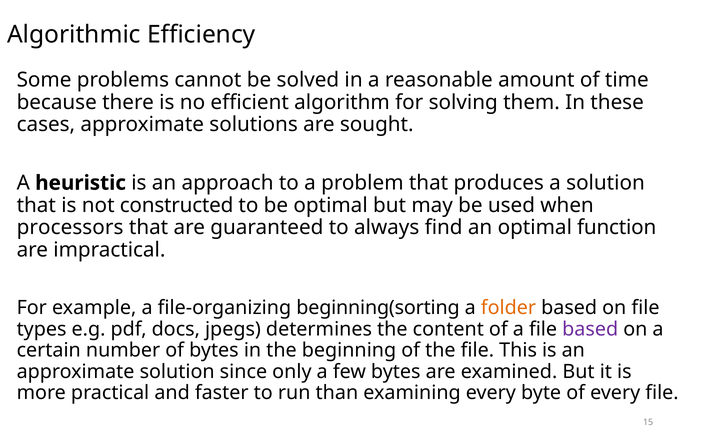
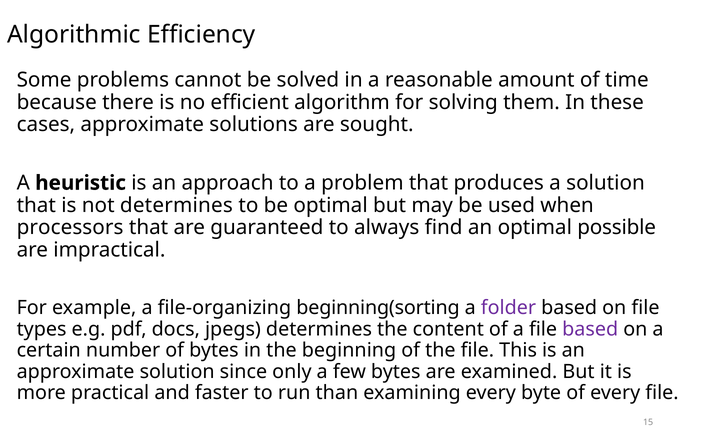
not constructed: constructed -> determines
function: function -> possible
folder colour: orange -> purple
